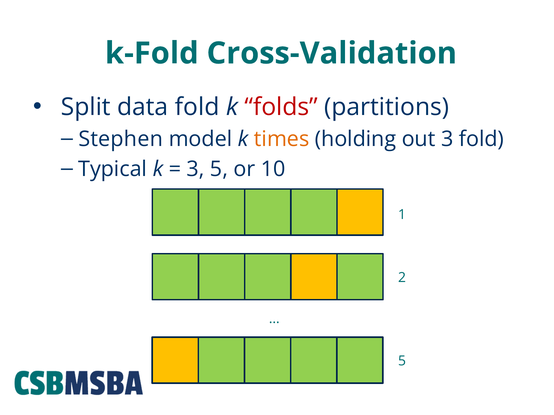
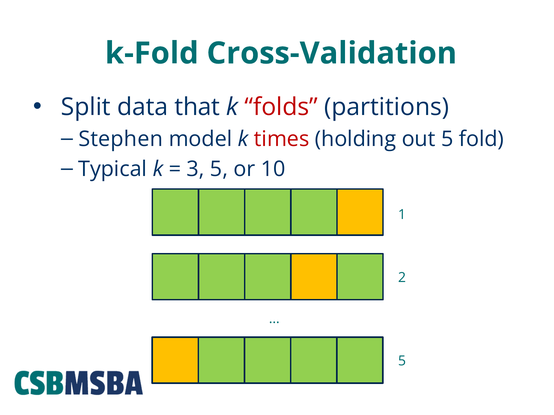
data fold: fold -> that
times colour: orange -> red
out 3: 3 -> 5
